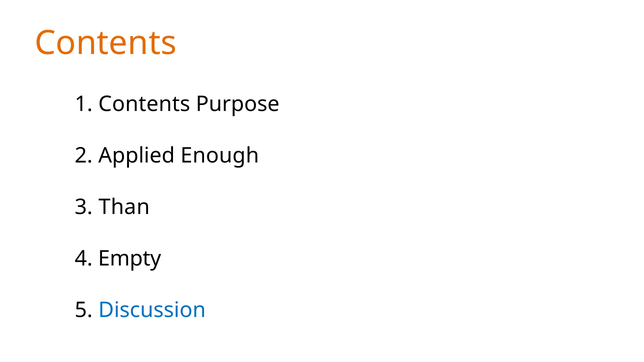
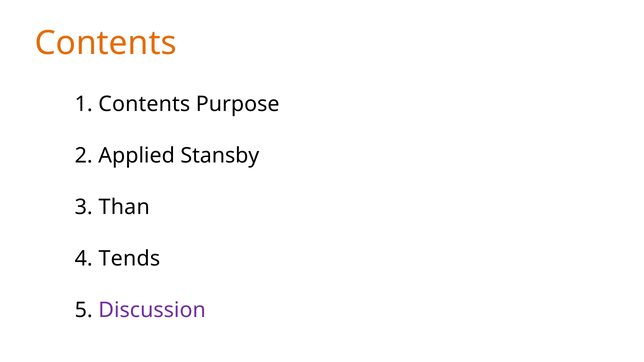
Enough: Enough -> Stansby
Empty: Empty -> Tends
Discussion colour: blue -> purple
